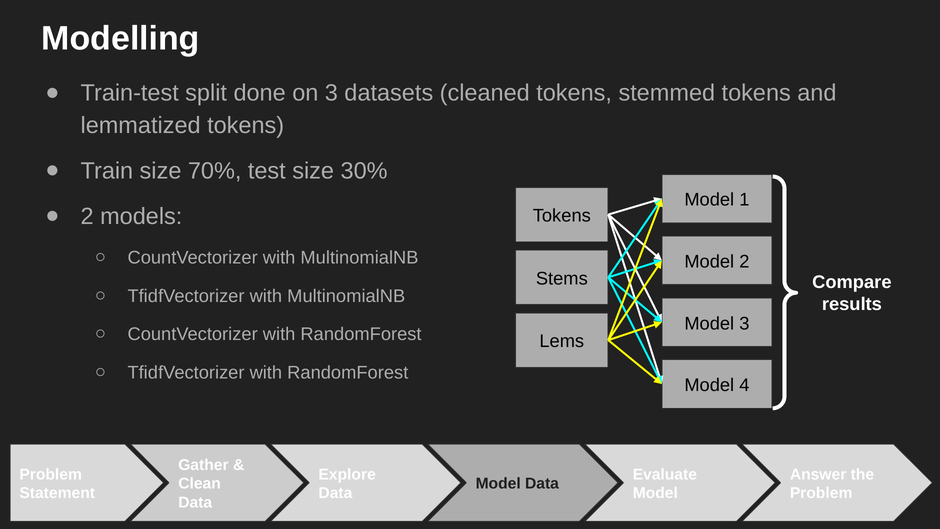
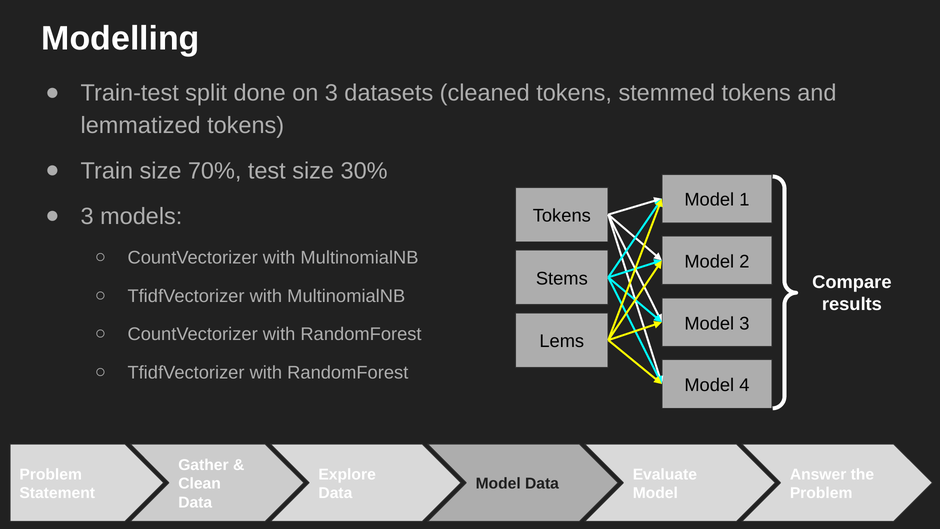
2 at (87, 216): 2 -> 3
